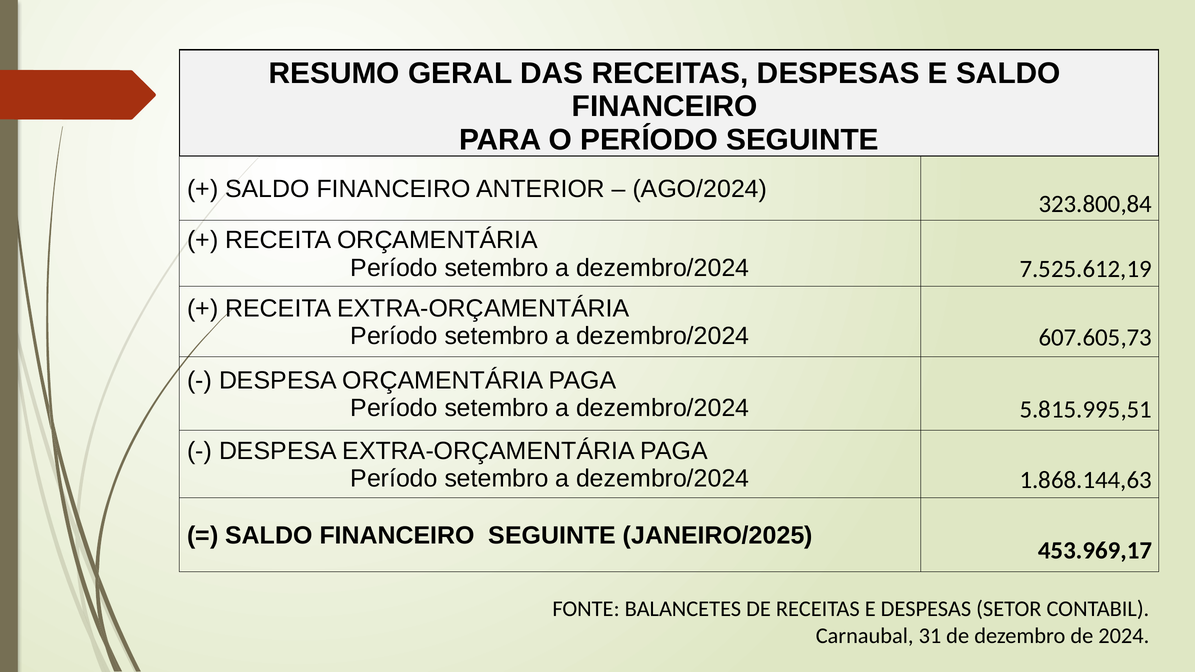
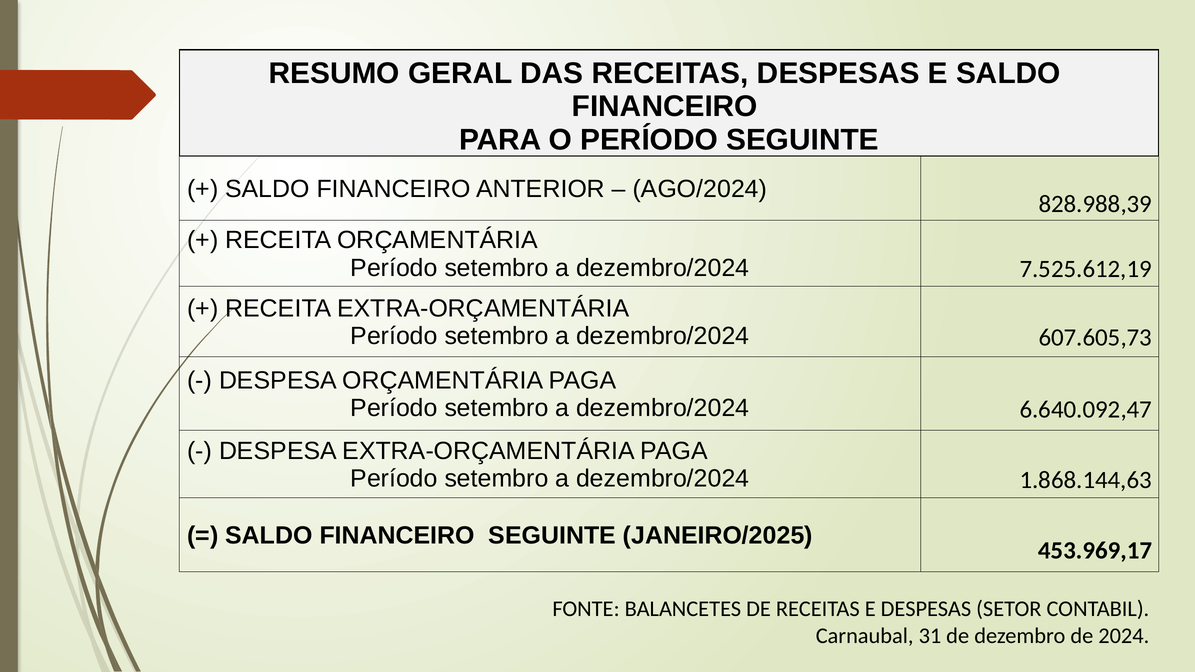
323.800,84: 323.800,84 -> 828.988,39
5.815.995,51: 5.815.995,51 -> 6.640.092,47
